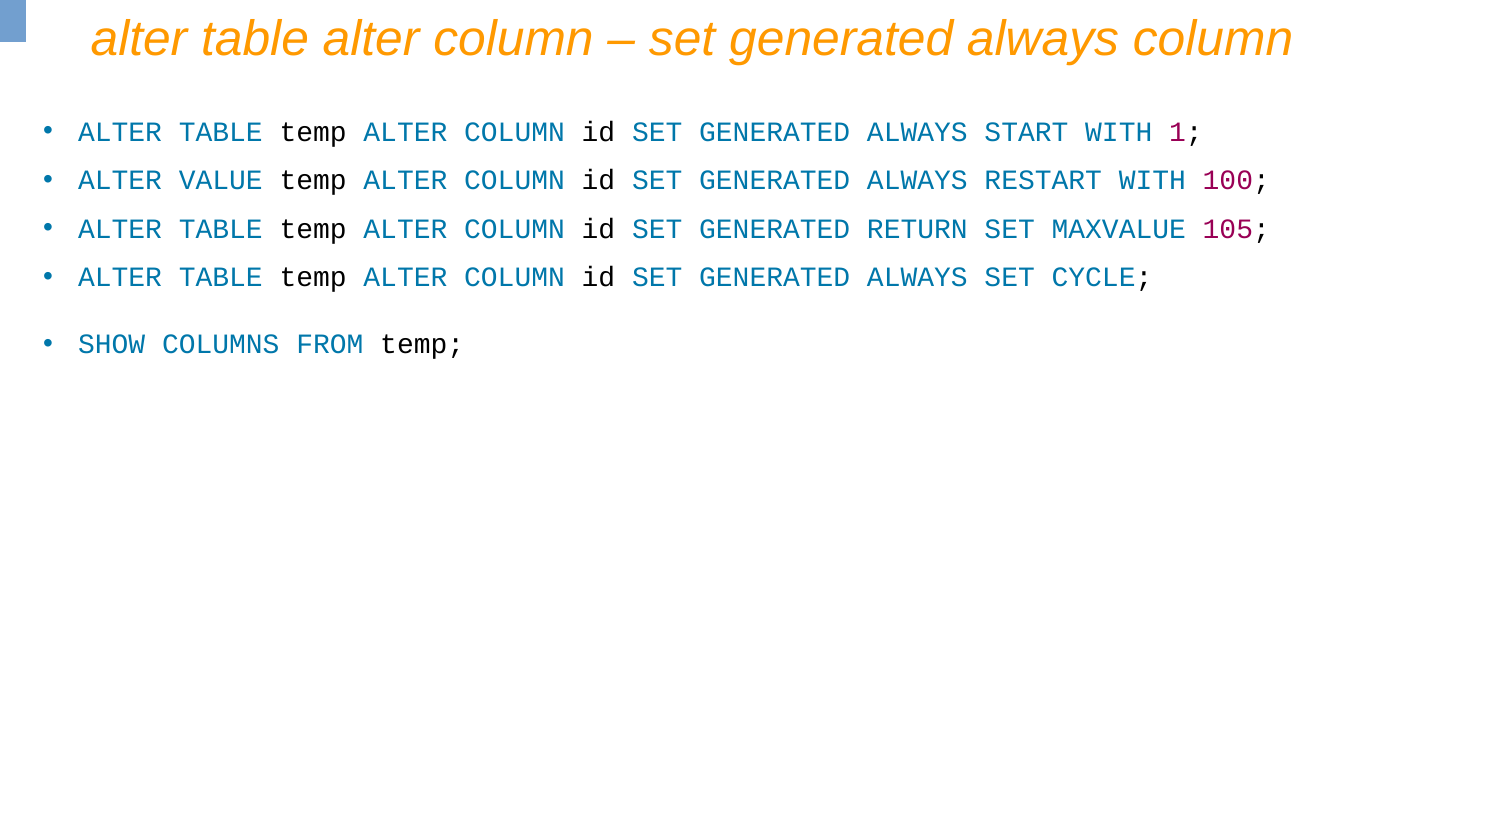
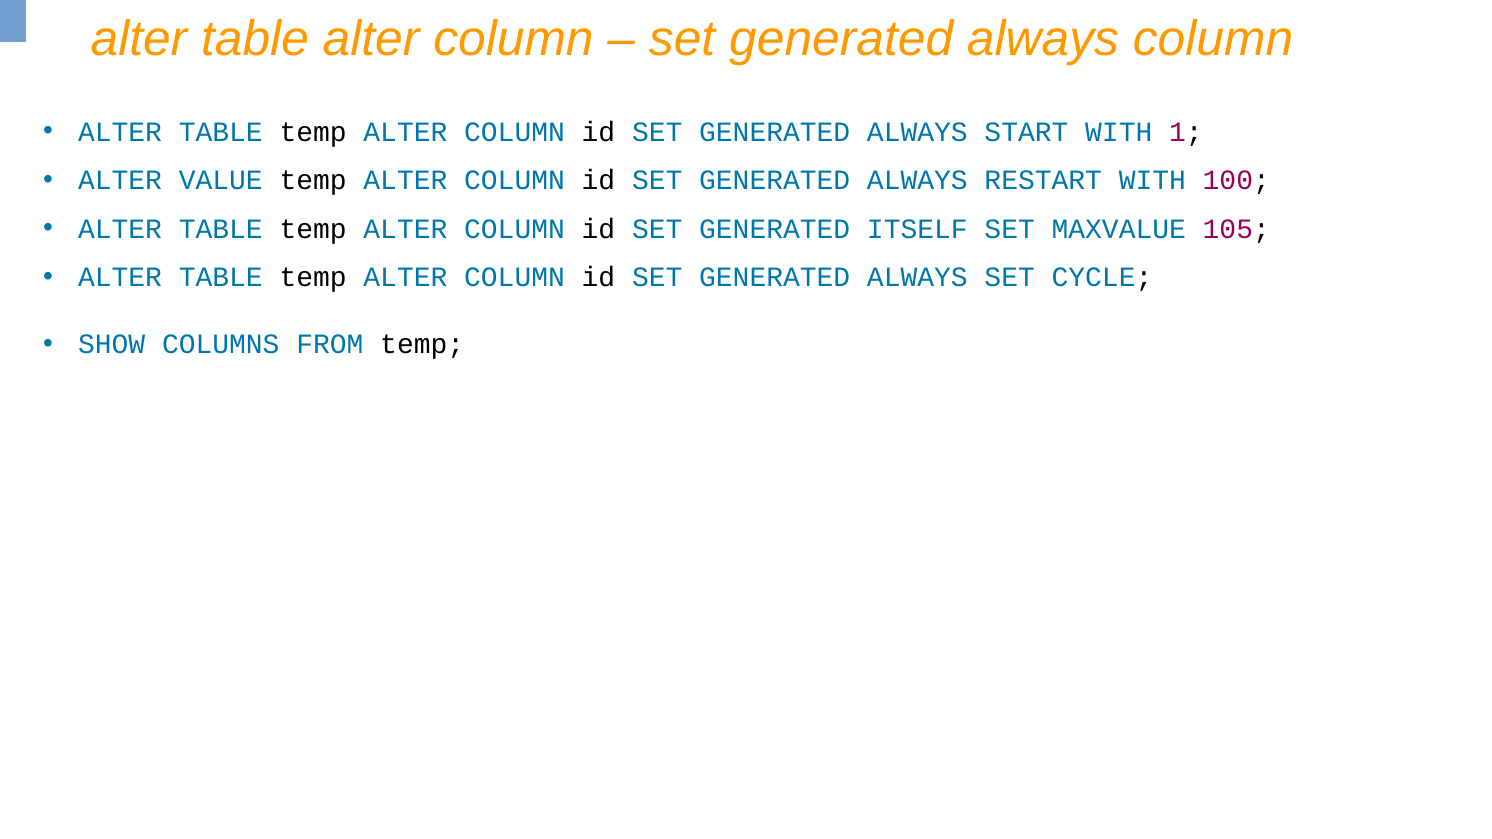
RETURN: RETURN -> ITSELF
